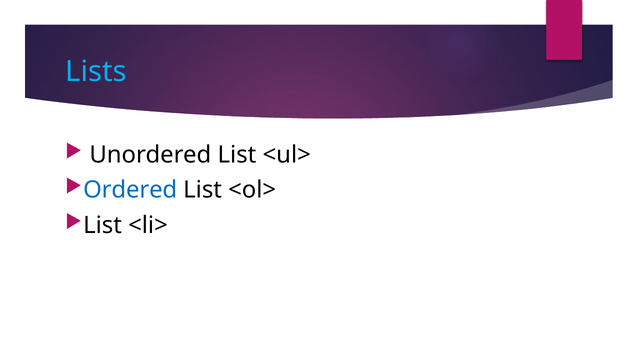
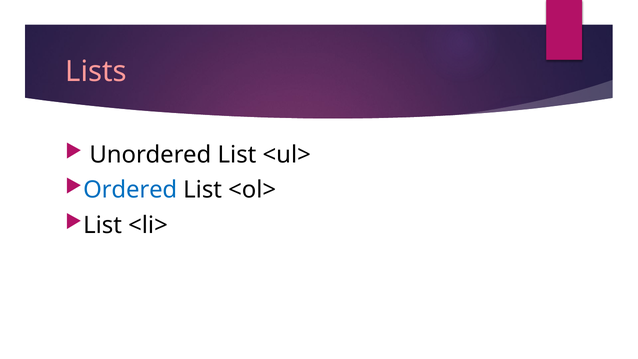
Lists colour: light blue -> pink
